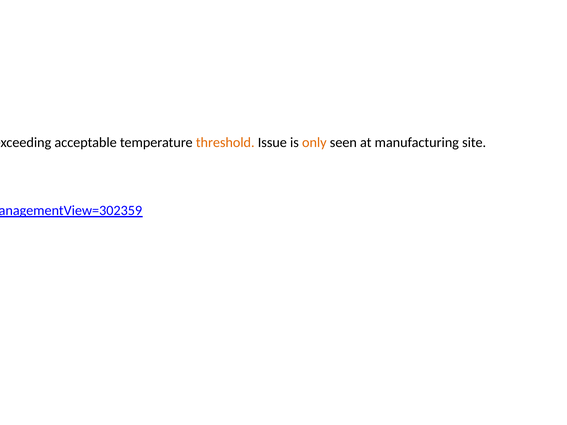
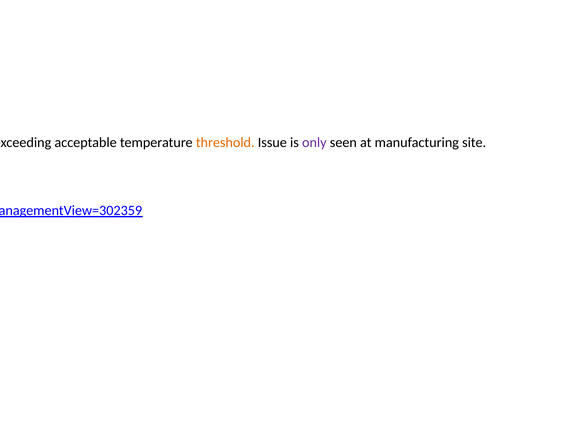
only colour: orange -> purple
